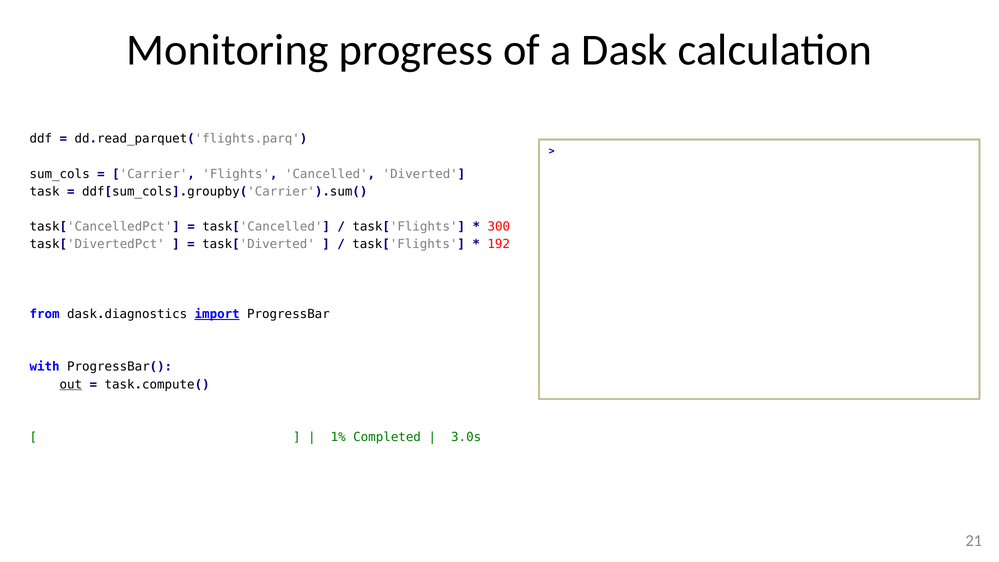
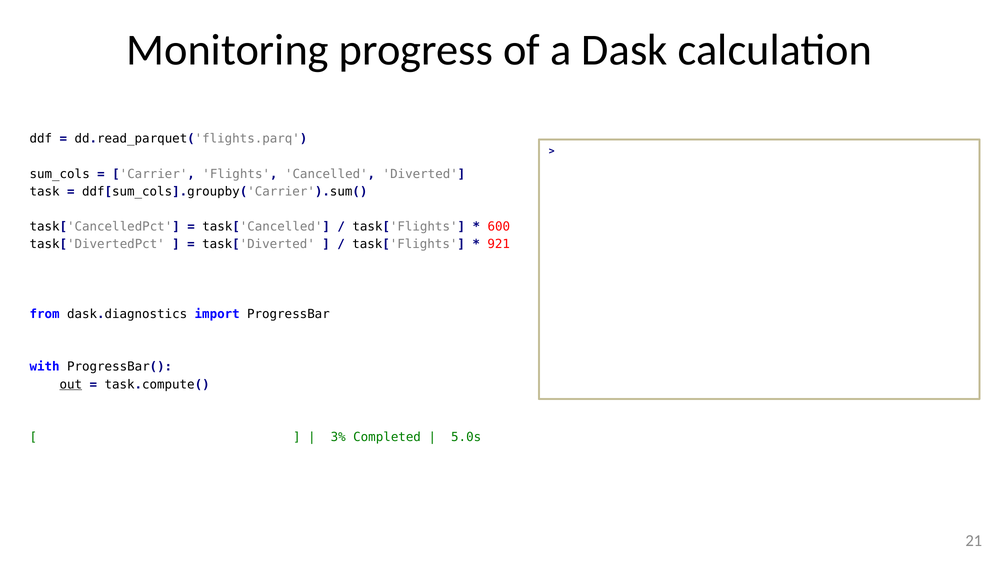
300: 300 -> 600
192: 192 -> 921
import underline: present -> none
1%: 1% -> 3%
3.0s: 3.0s -> 5.0s
